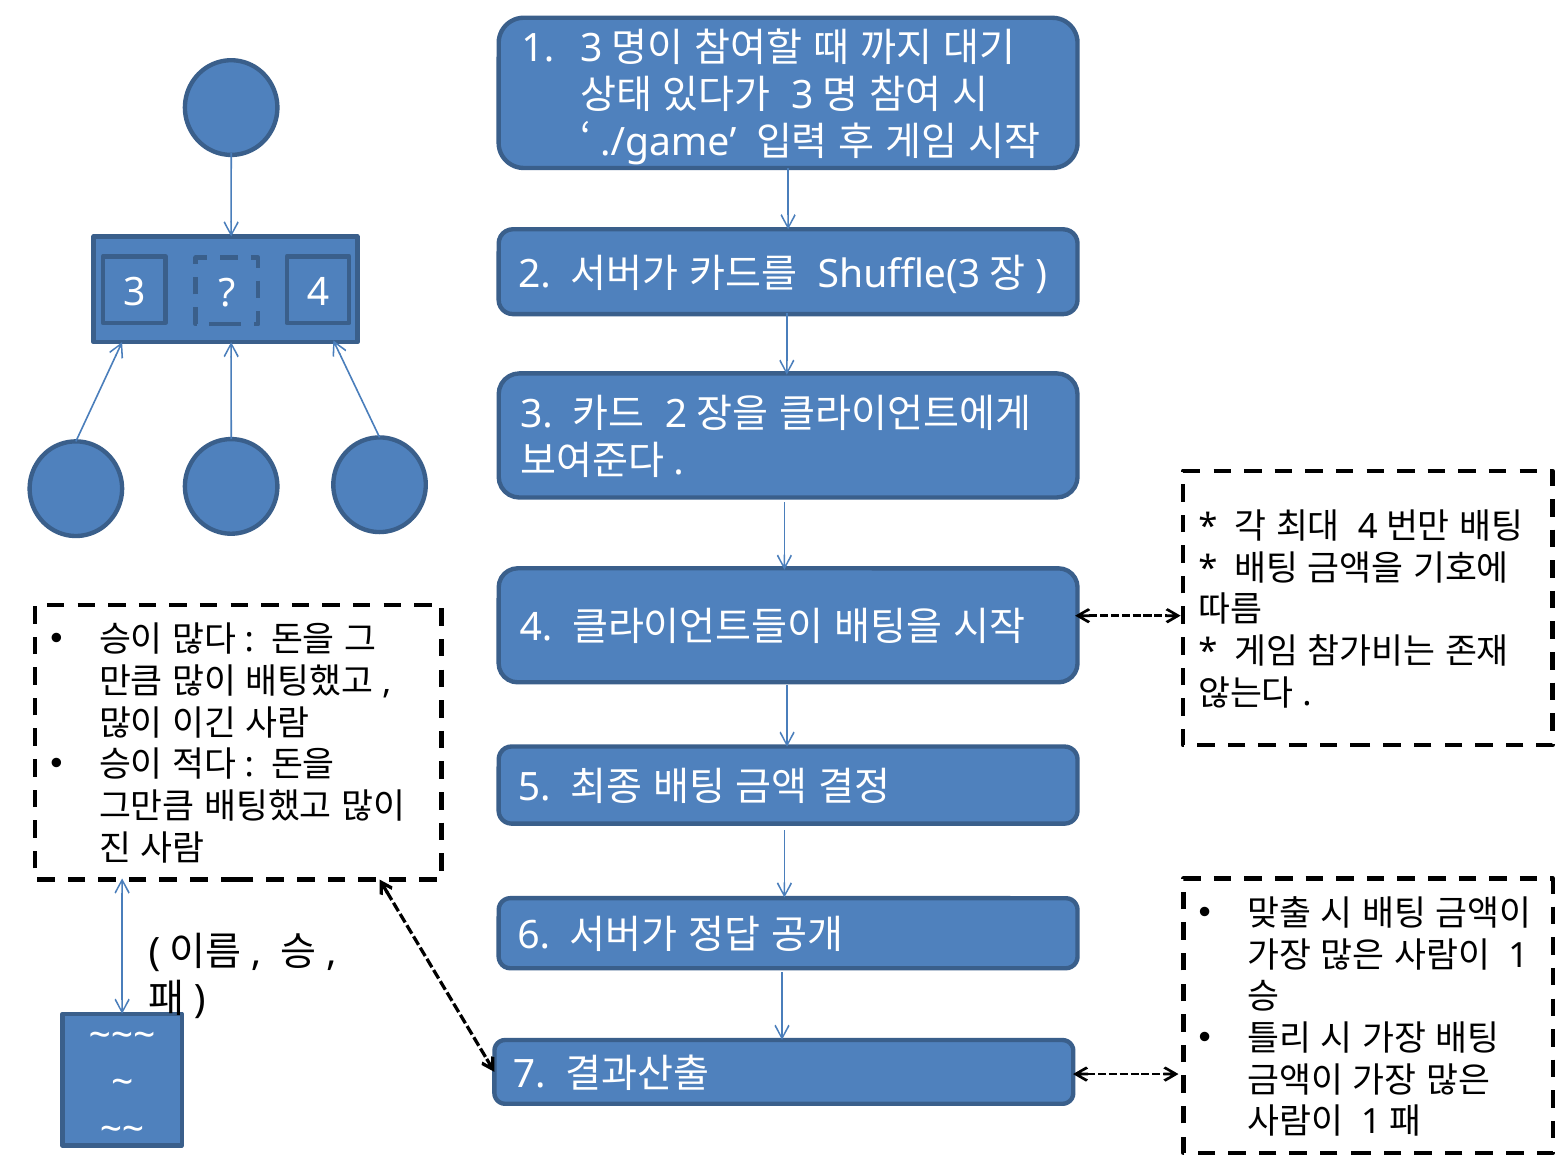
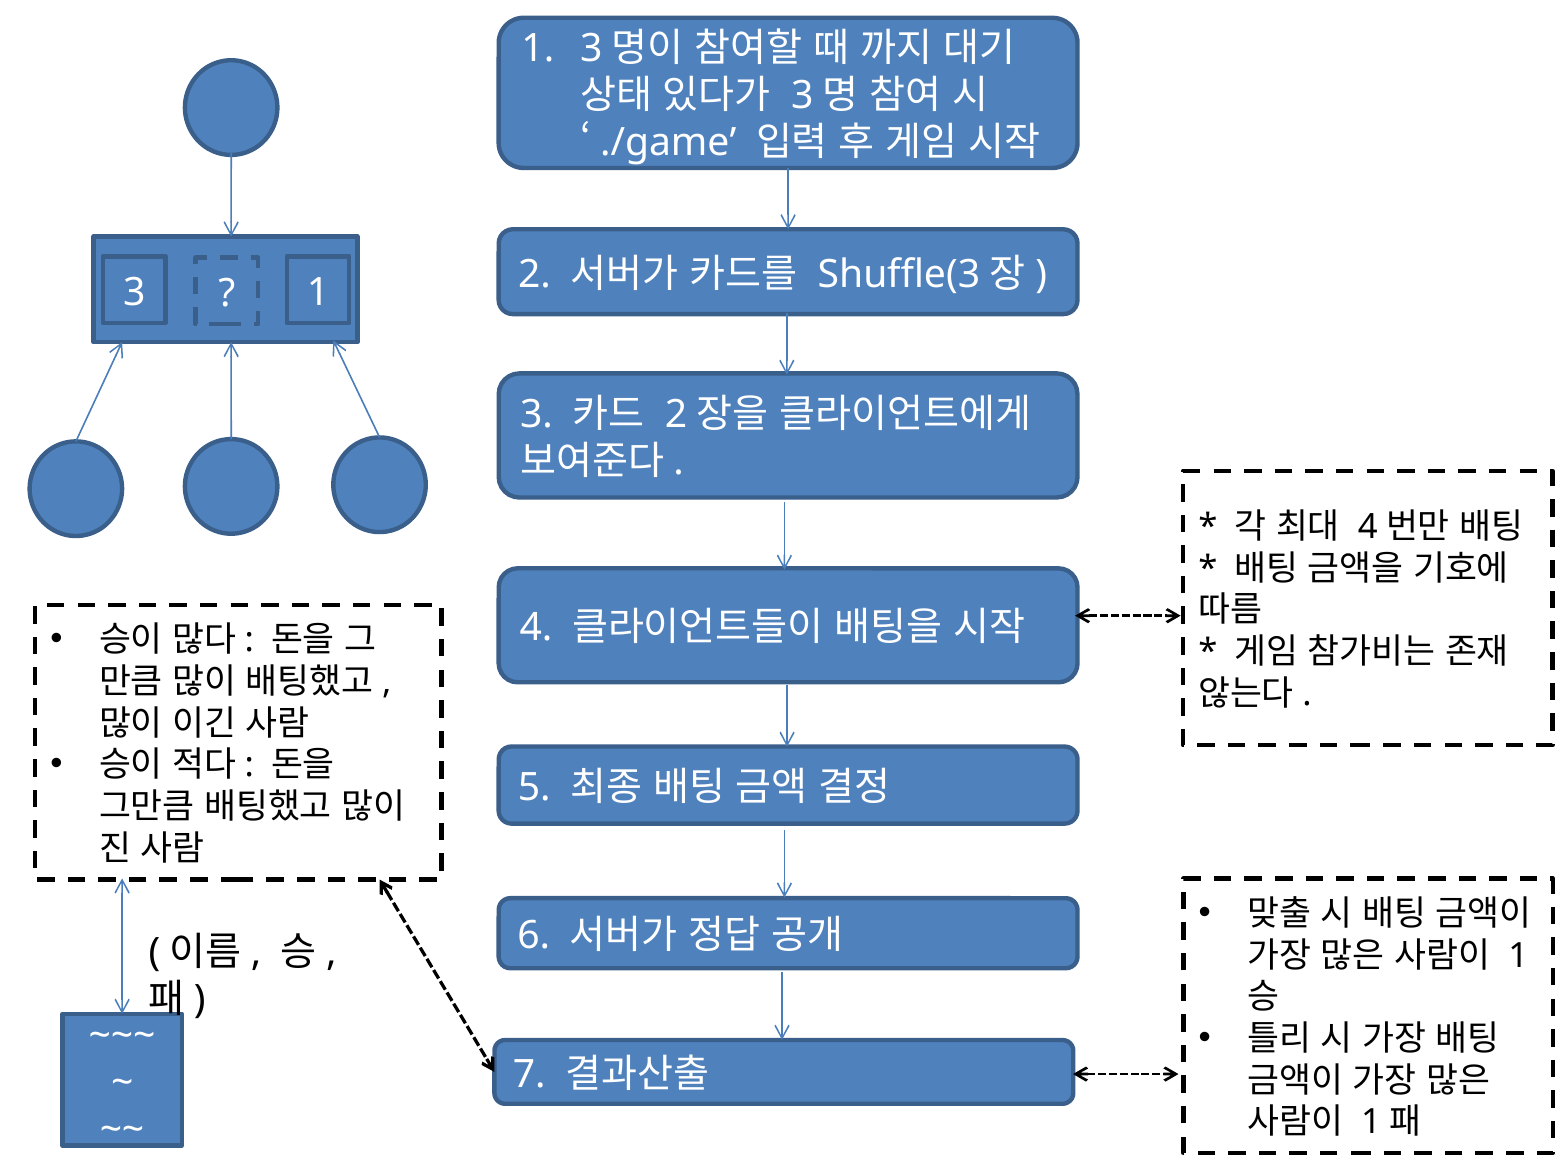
3 4: 4 -> 1
